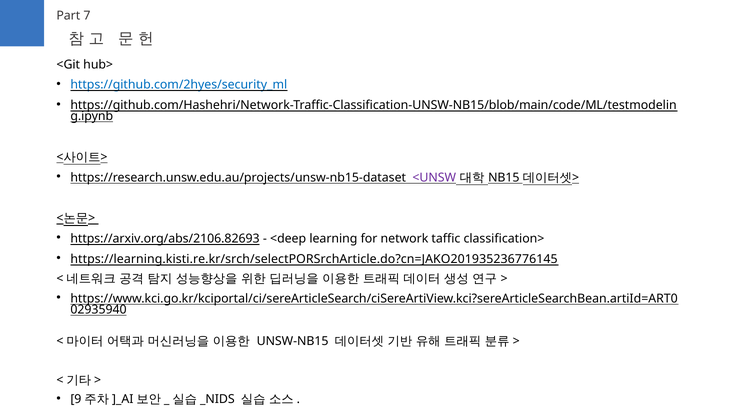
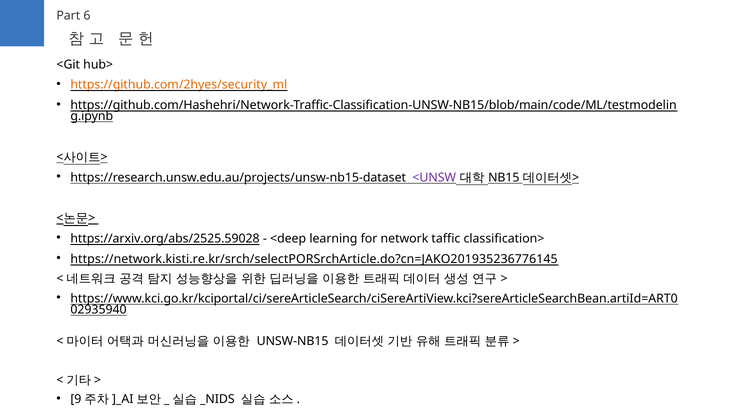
7: 7 -> 6
https://github.com/2hyes/security_ml colour: blue -> orange
https://arxiv.org/abs/2106.82693: https://arxiv.org/abs/2106.82693 -> https://arxiv.org/abs/2525.59028
https://learning.kisti.re.kr/srch/selectPORSrchArticle.do?cn=JAKO201935236776145: https://learning.kisti.re.kr/srch/selectPORSrchArticle.do?cn=JAKO201935236776145 -> https://network.kisti.re.kr/srch/selectPORSrchArticle.do?cn=JAKO201935236776145
